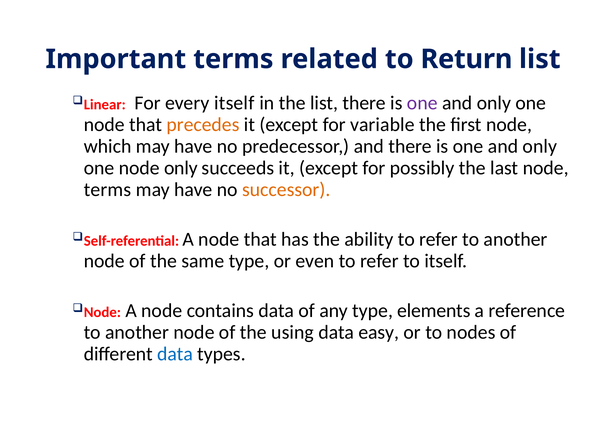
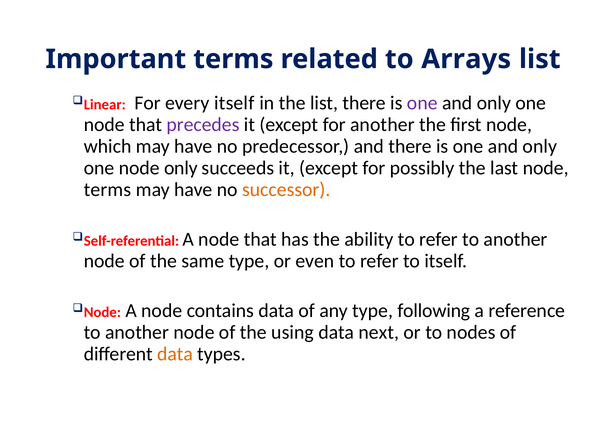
Return: Return -> Arrays
precedes colour: orange -> purple
for variable: variable -> another
elements: elements -> following
easy: easy -> next
data at (175, 354) colour: blue -> orange
